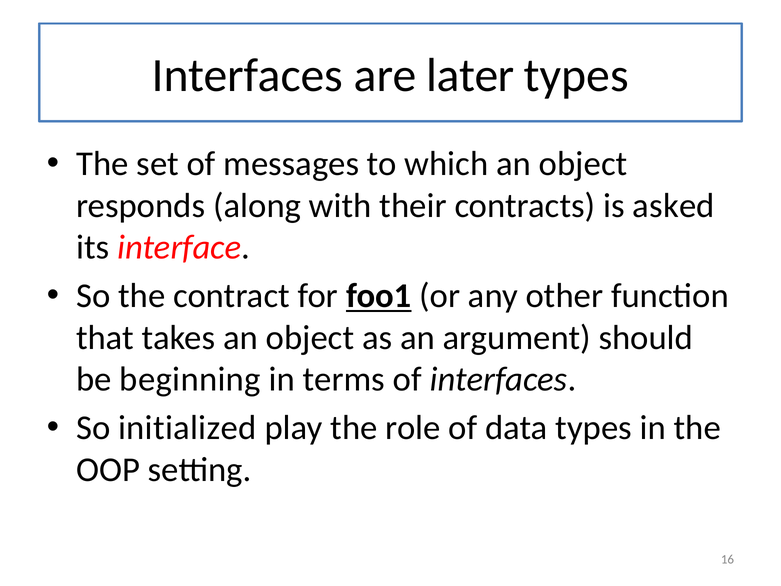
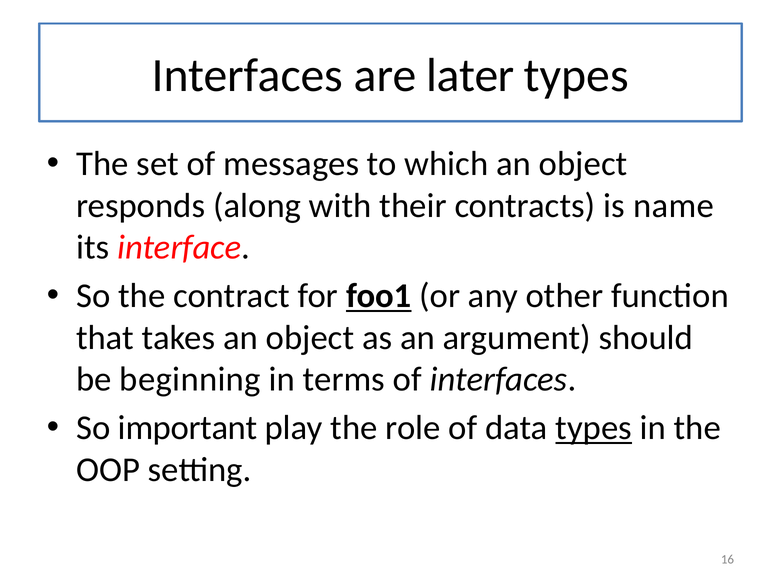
asked: asked -> name
initialized: initialized -> important
types at (594, 428) underline: none -> present
